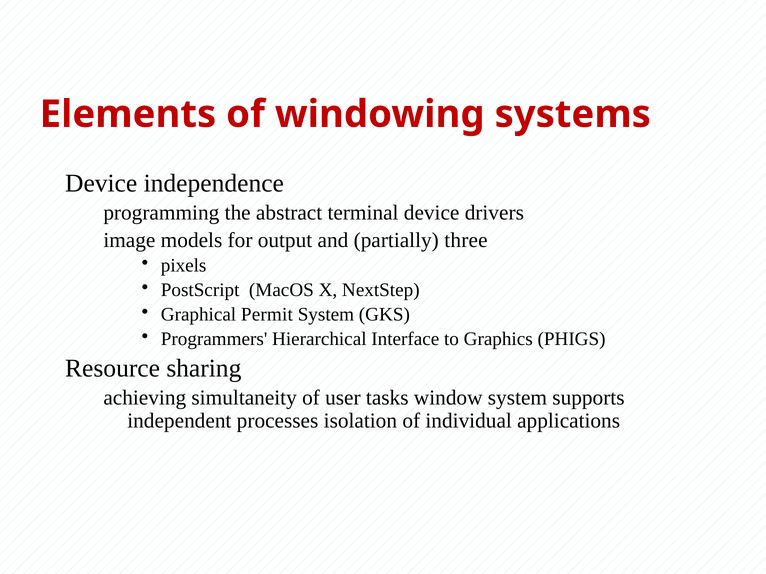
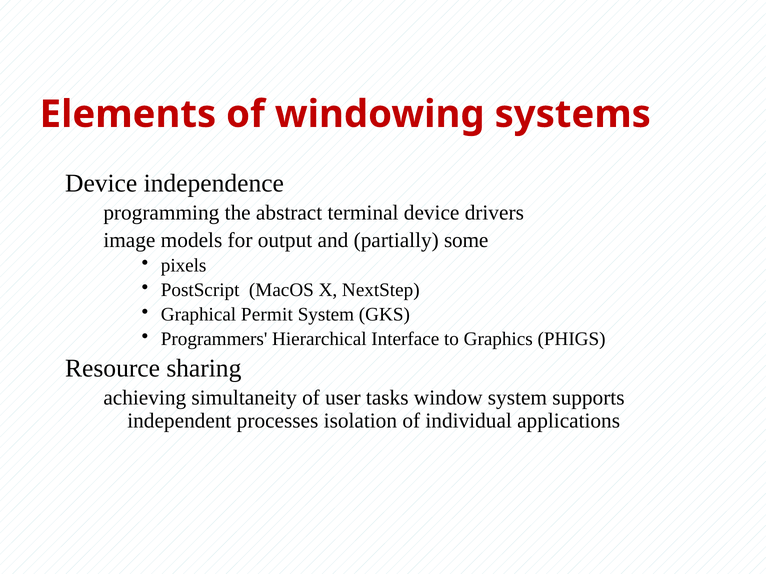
three: three -> some
